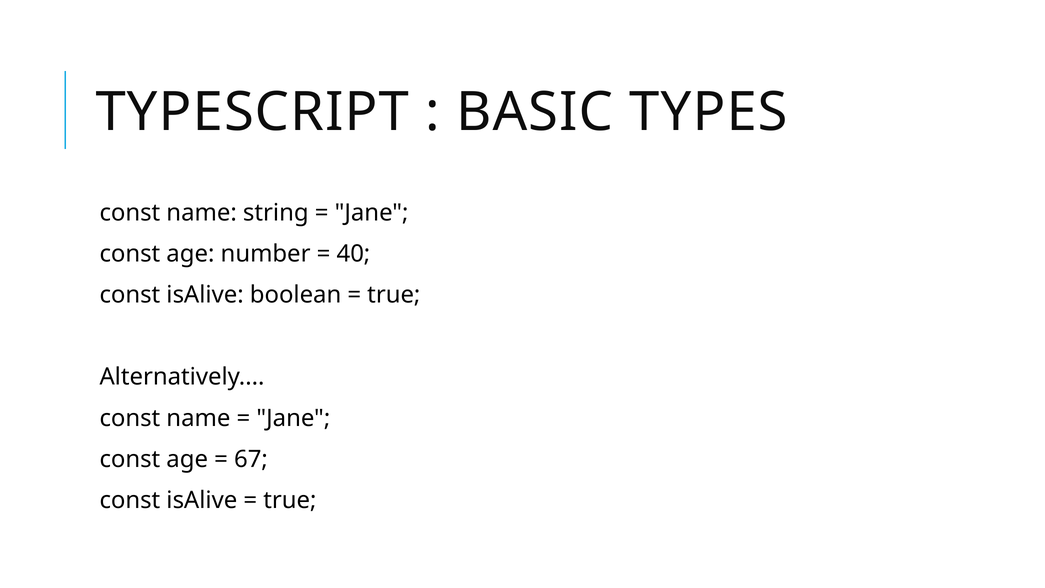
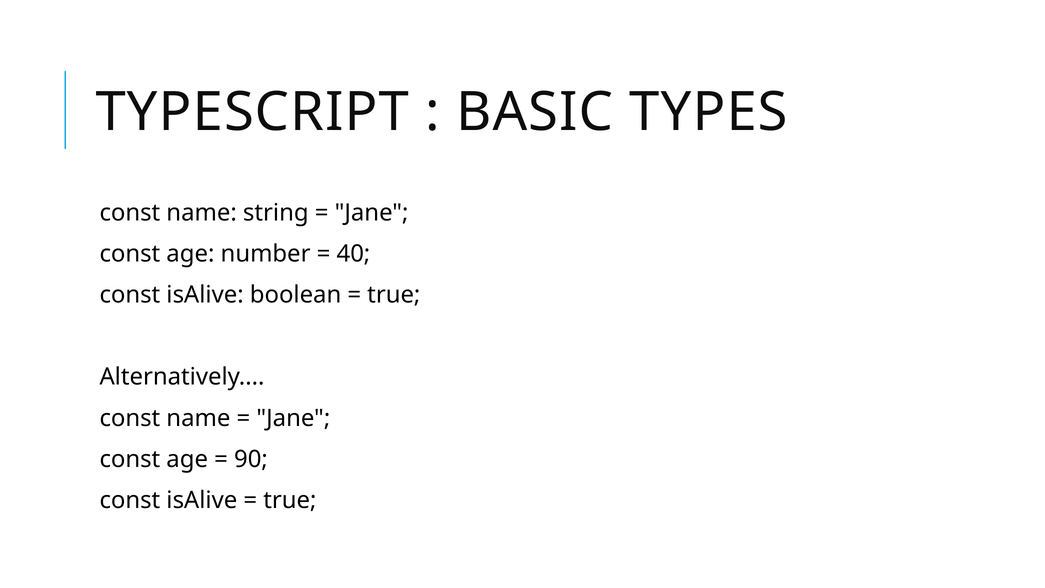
67: 67 -> 90
